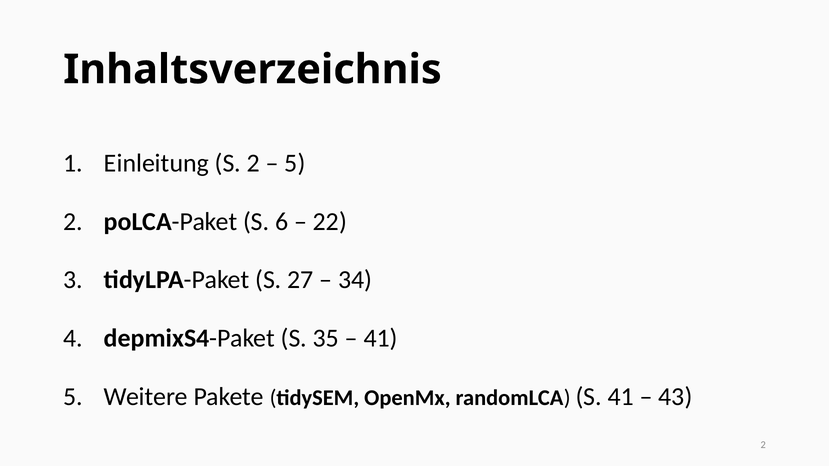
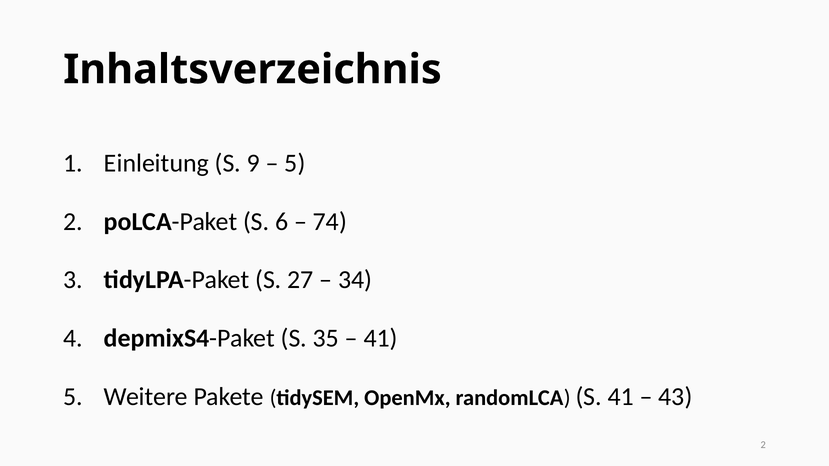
S 2: 2 -> 9
22: 22 -> 74
